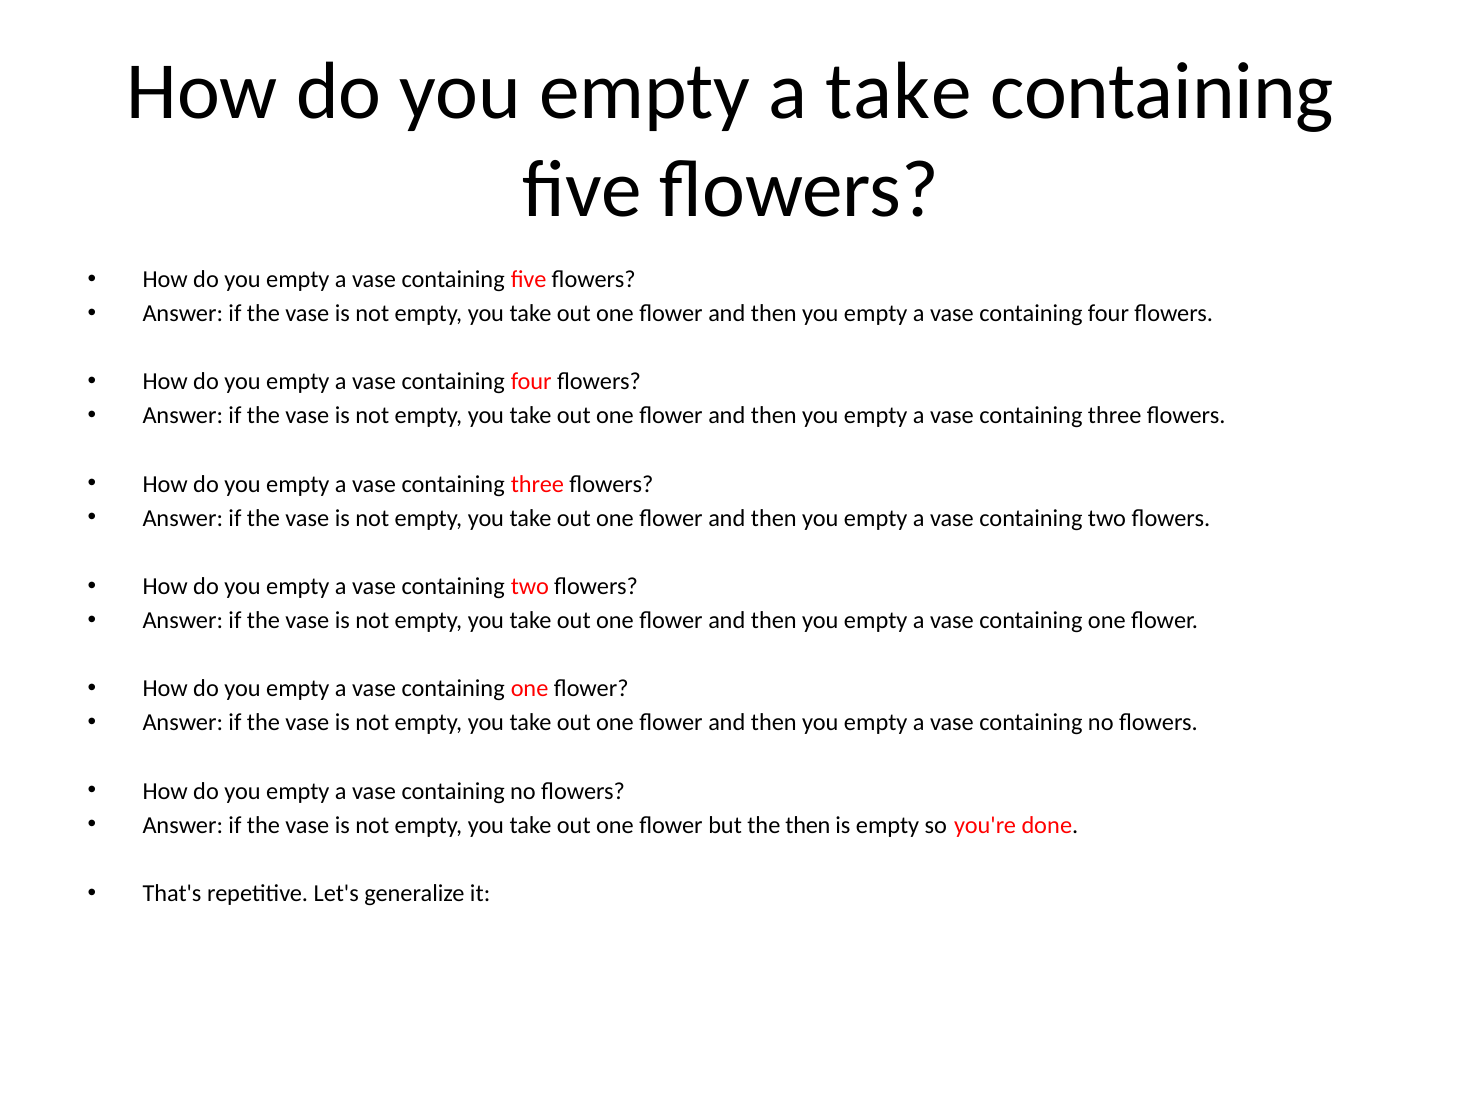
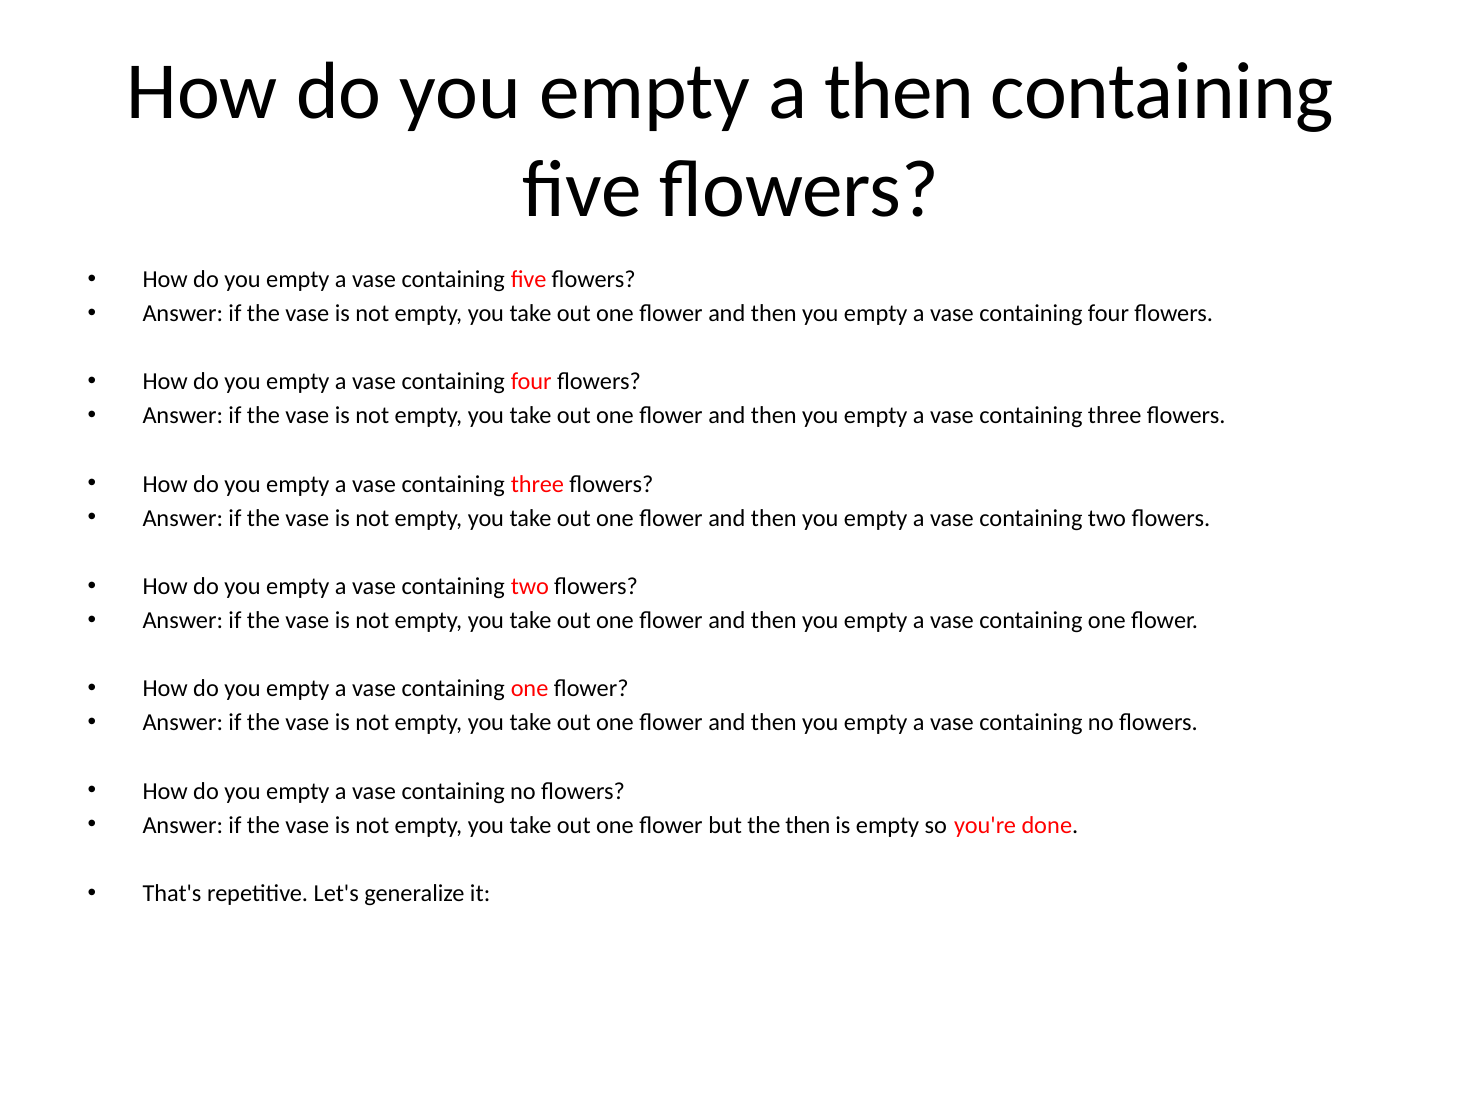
a take: take -> then
